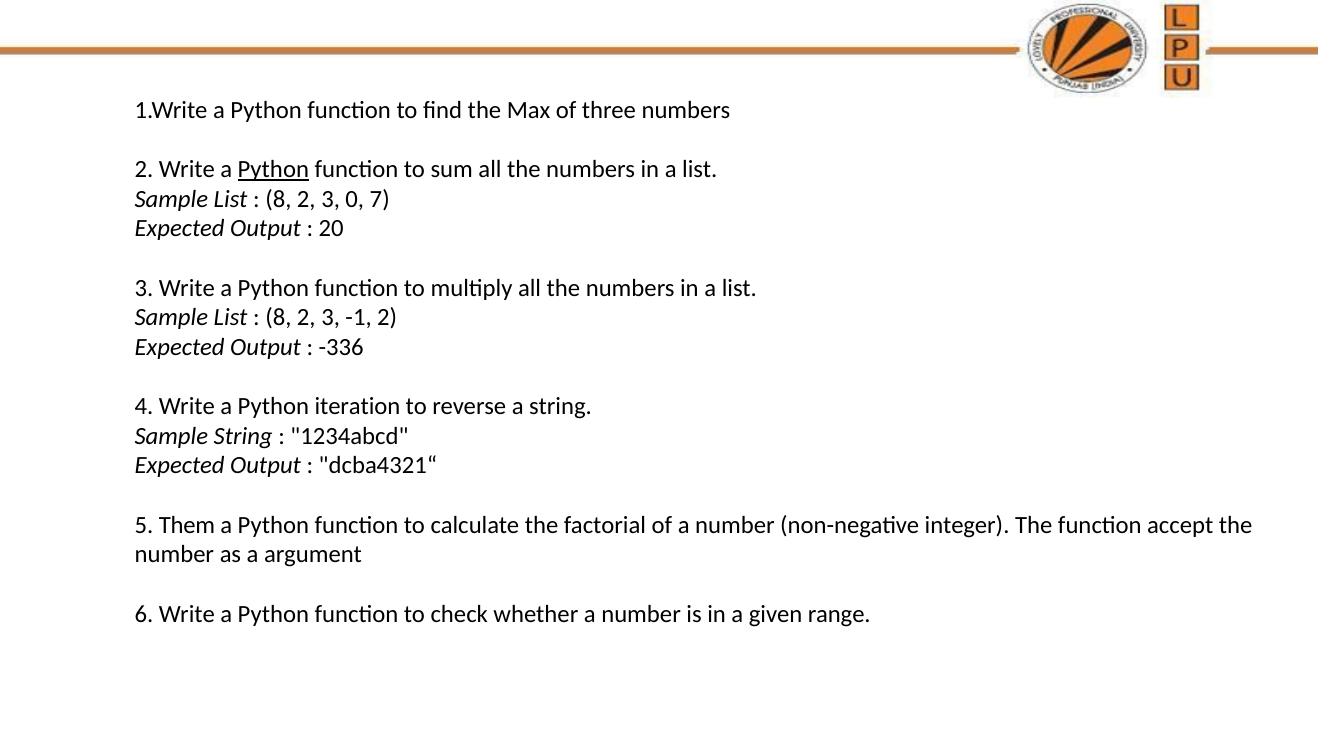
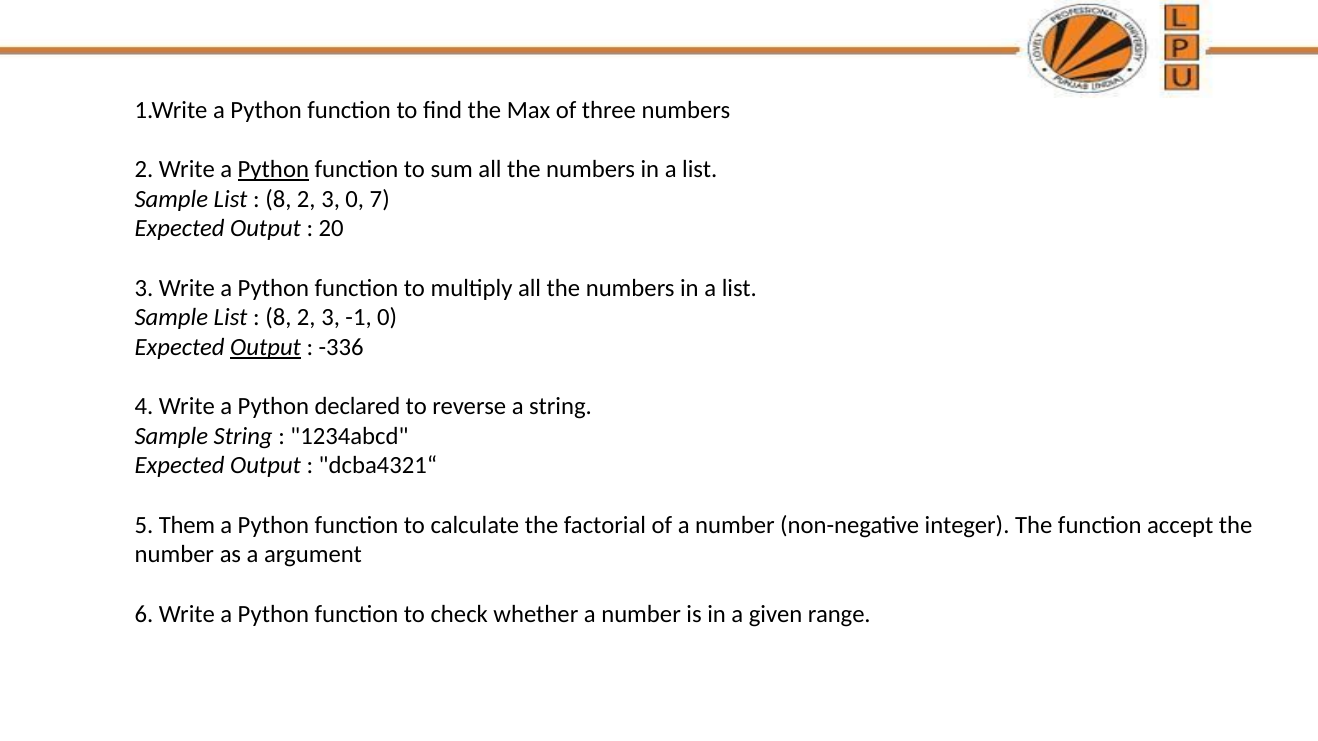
-1 2: 2 -> 0
Output at (266, 347) underline: none -> present
iteration: iteration -> declared
